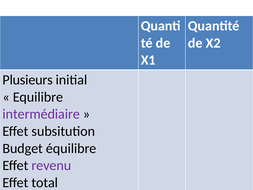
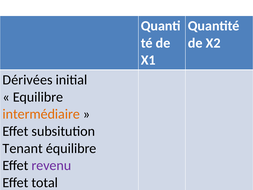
Plusieurs: Plusieurs -> Dérivées
intermédiaire colour: purple -> orange
Budget: Budget -> Tenant
